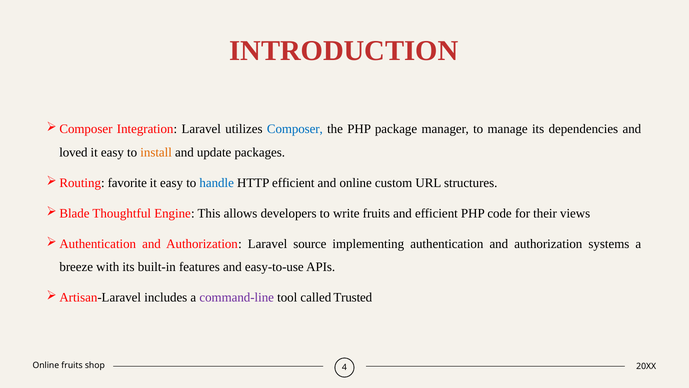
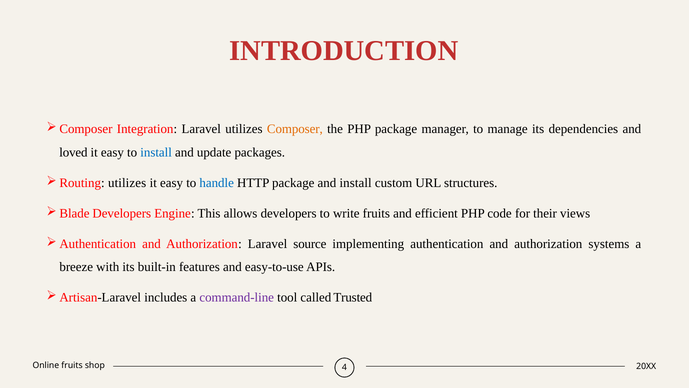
Composer colour: blue -> orange
install at (156, 152) colour: orange -> blue
favorite at (127, 183): favorite -> utilizes
HTTP efficient: efficient -> package
and online: online -> install
Thoughtful at (122, 213): Thoughtful -> Developers
